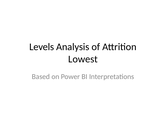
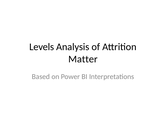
Lowest: Lowest -> Matter
